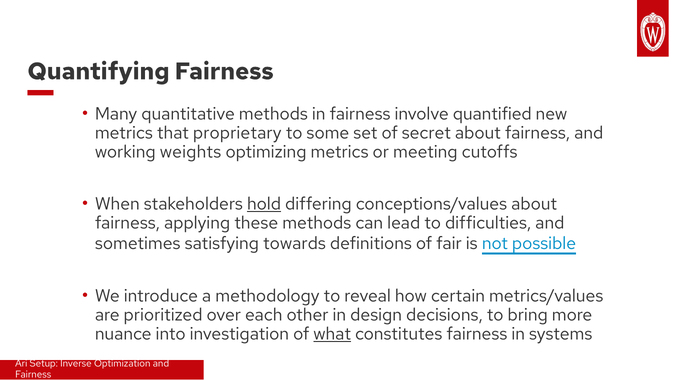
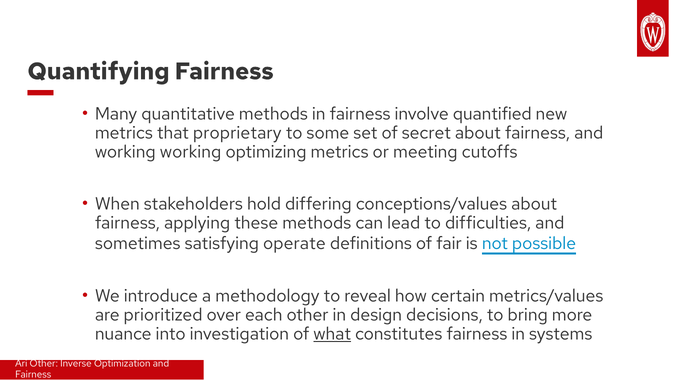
working weights: weights -> working
hold underline: present -> none
towards: towards -> operate
Ari Setup: Setup -> Other
